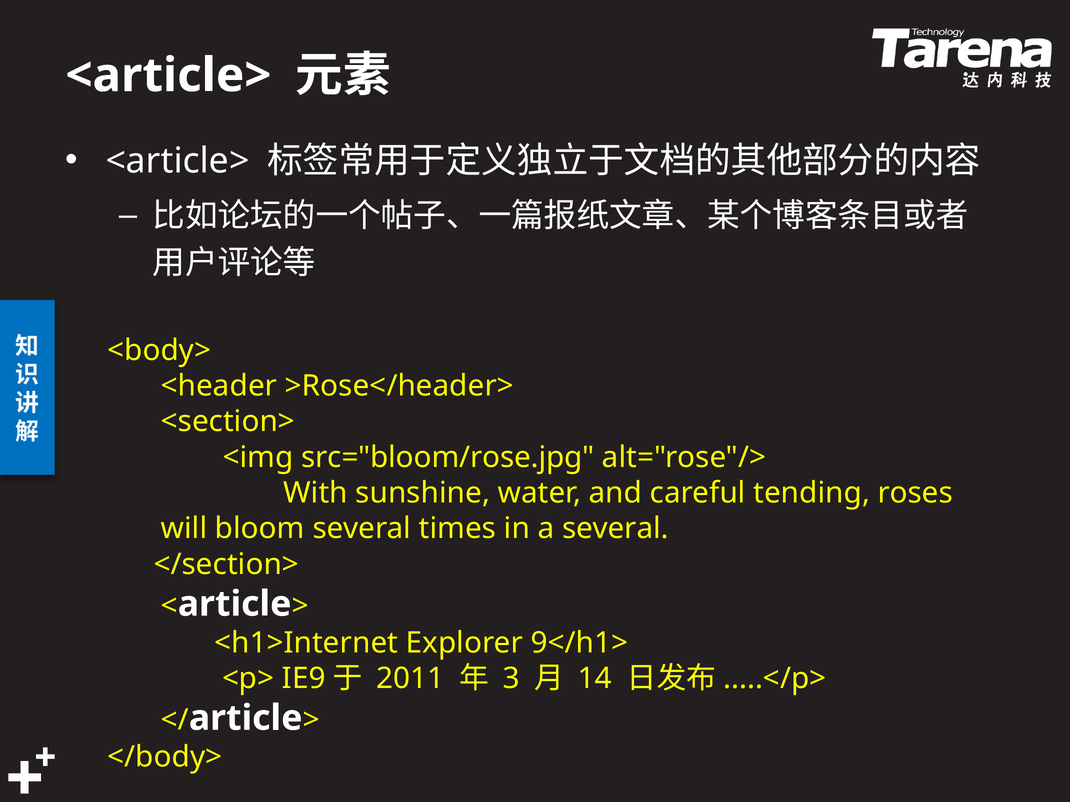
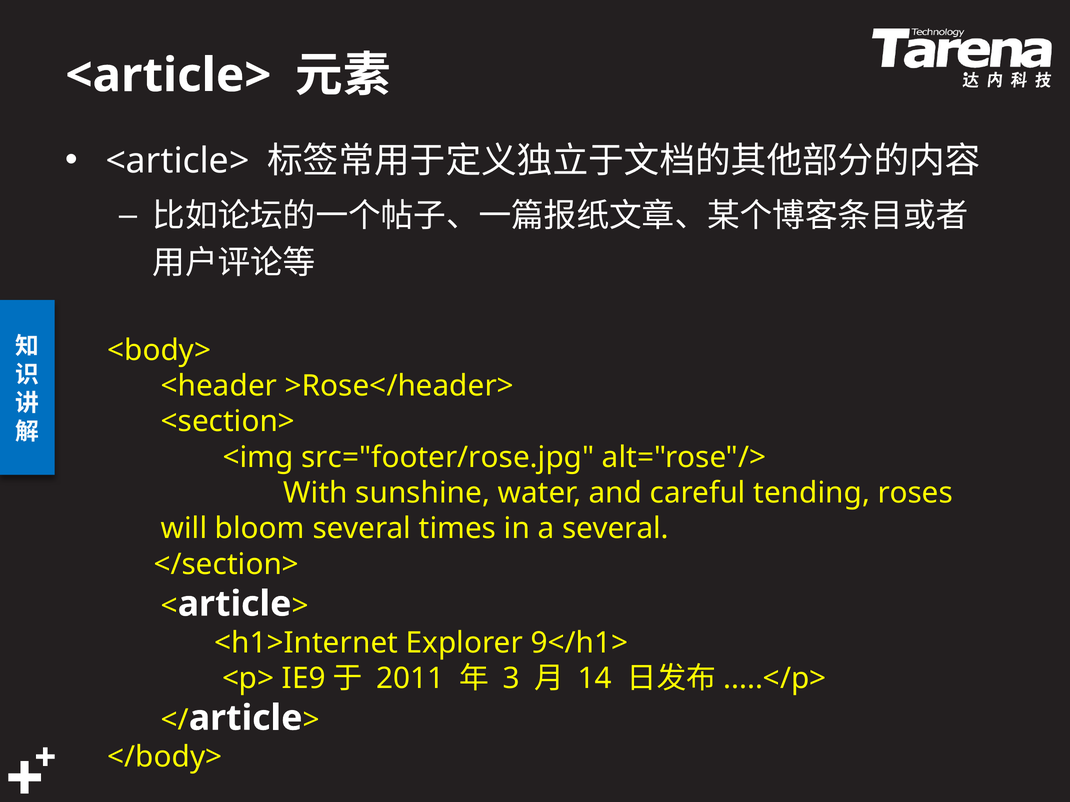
src="bloom/rose.jpg: src="bloom/rose.jpg -> src="footer/rose.jpg
